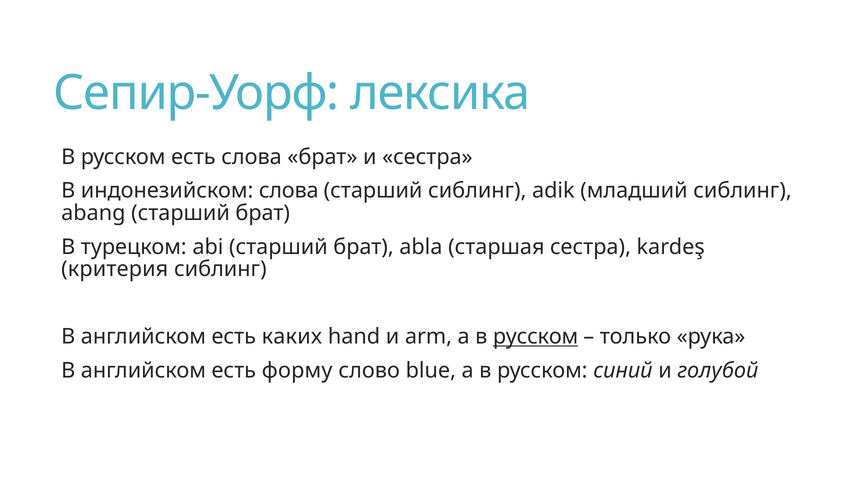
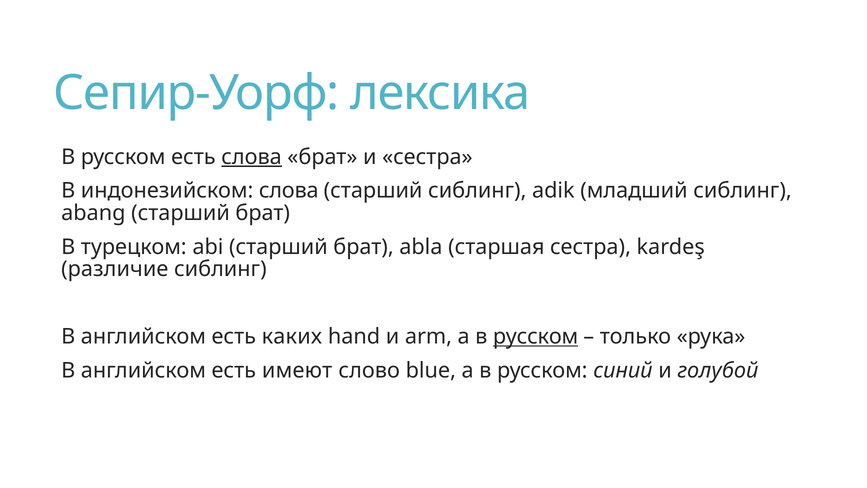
слова at (252, 157) underline: none -> present
критерия: критерия -> различие
форму: форму -> имеют
